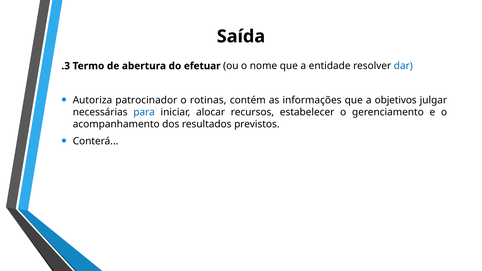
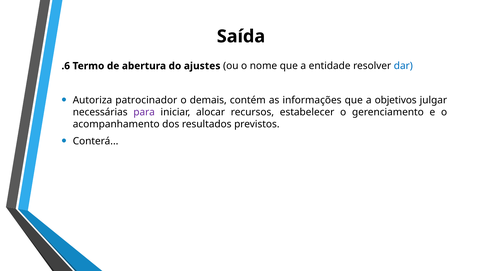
.3: .3 -> .6
efetuar: efetuar -> ajustes
rotinas: rotinas -> demais
para colour: blue -> purple
